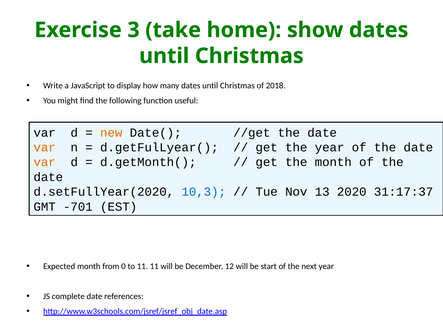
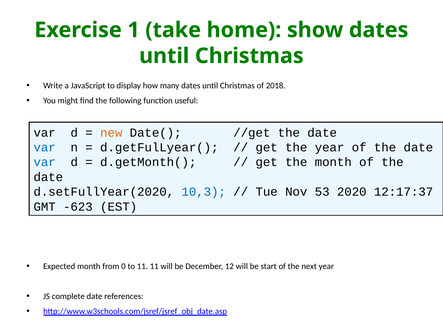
3: 3 -> 1
var at (45, 147) colour: orange -> blue
var at (45, 162) colour: orange -> blue
13: 13 -> 53
31:17:37: 31:17:37 -> 12:17:37
-701: -701 -> -623
